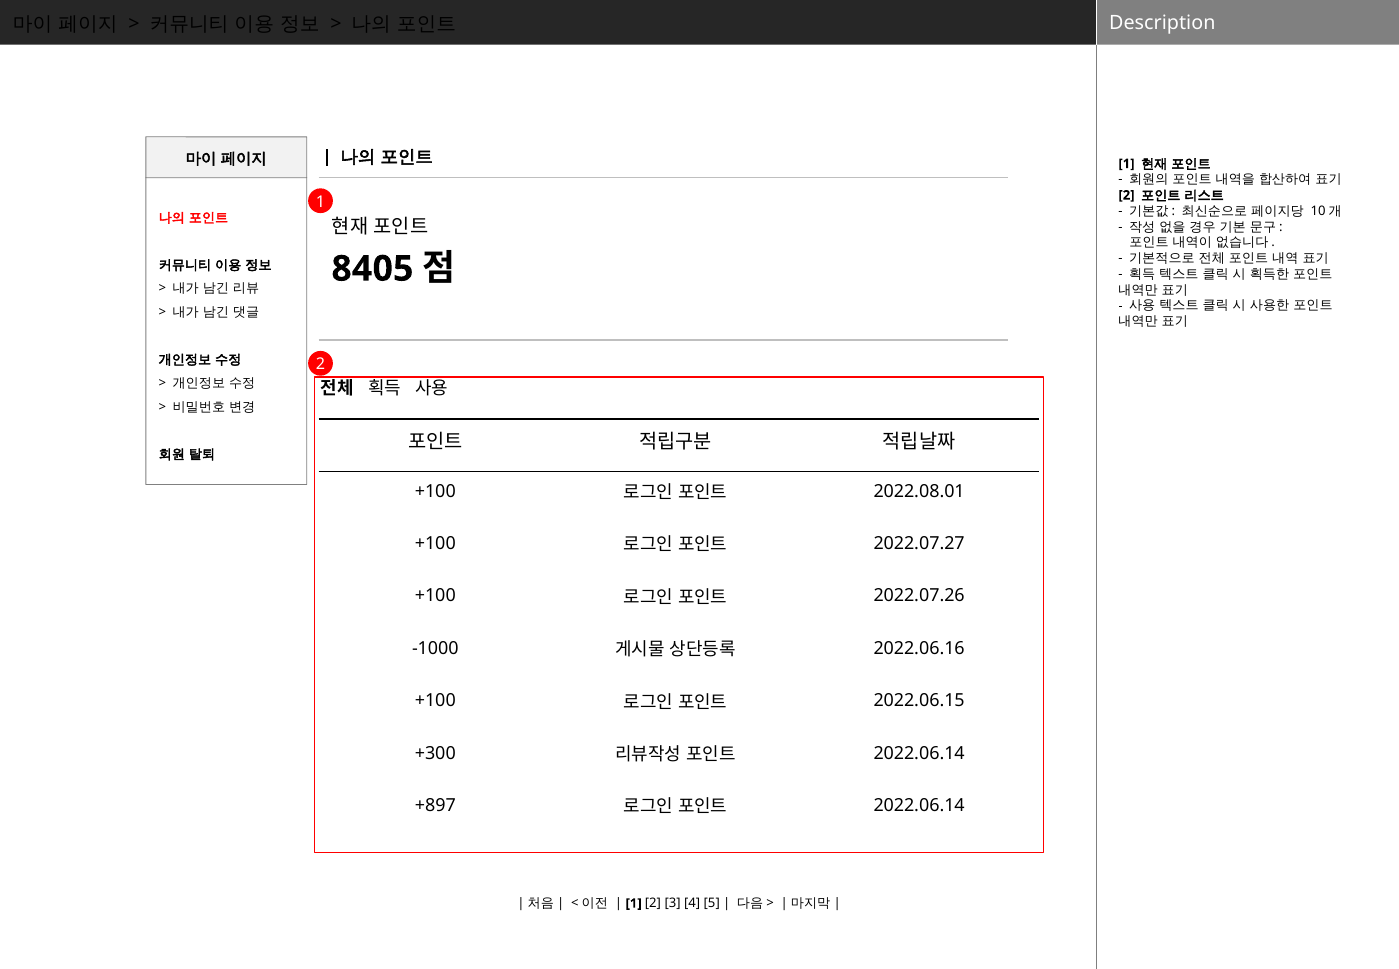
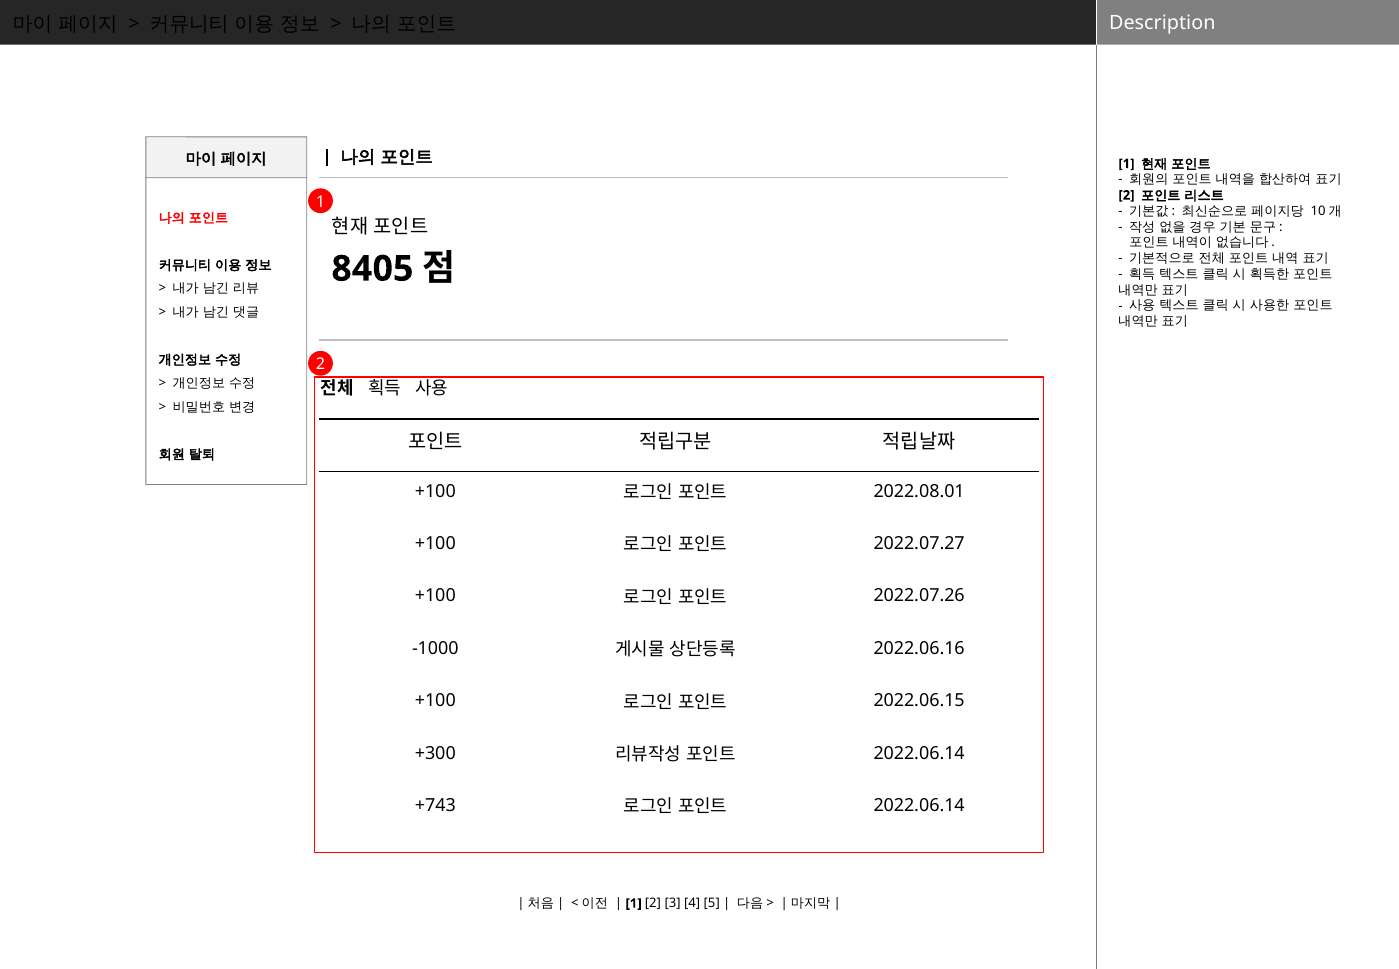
+897: +897 -> +743
